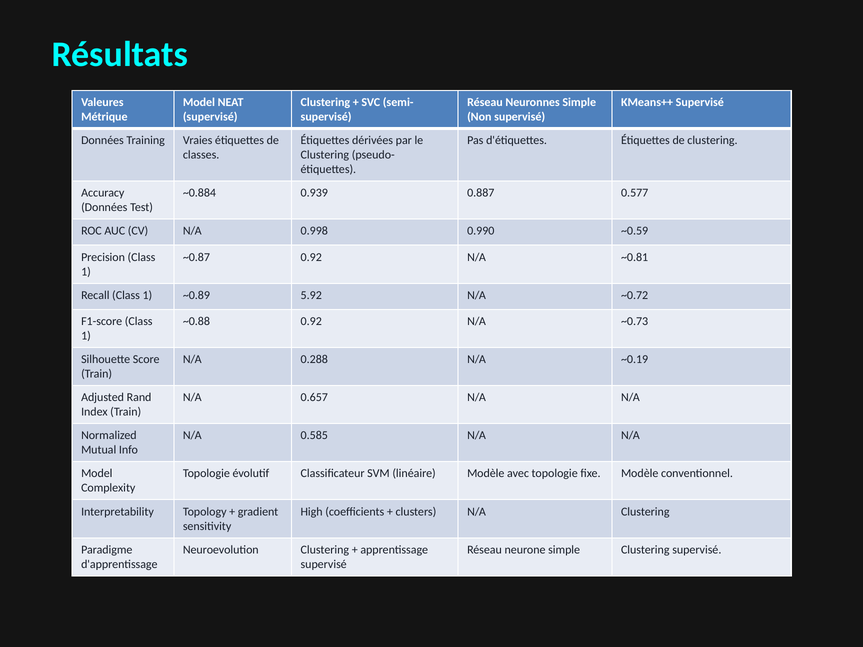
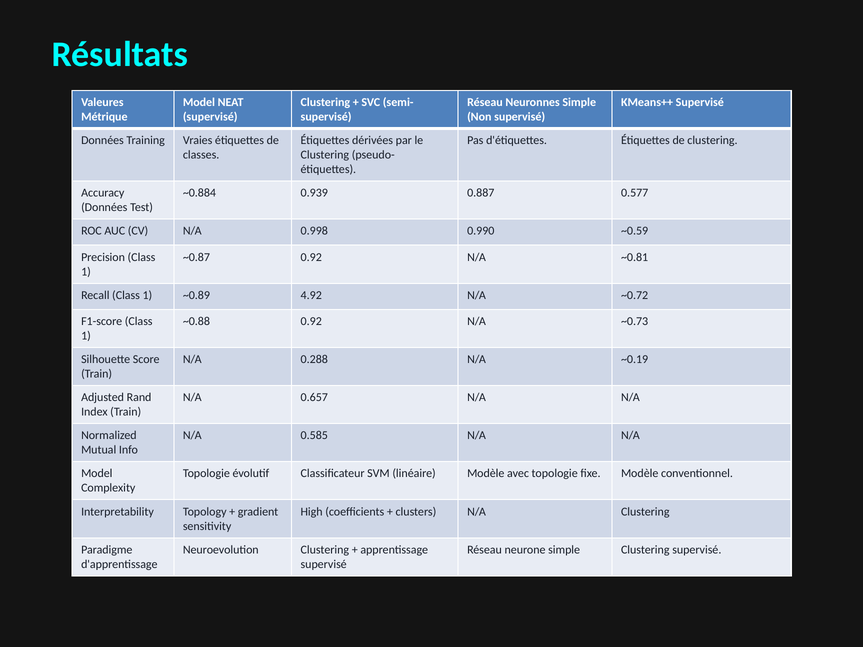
5.92: 5.92 -> 4.92
